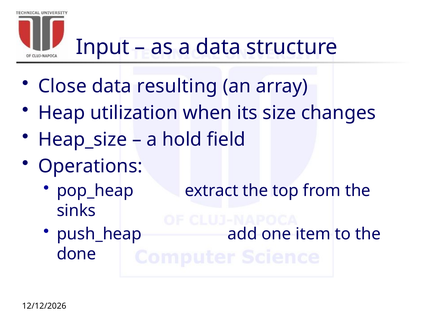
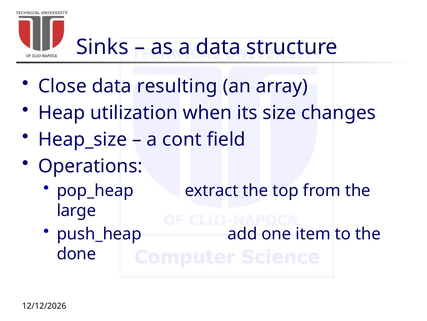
Input: Input -> Sinks
hold: hold -> cont
sinks: sinks -> large
